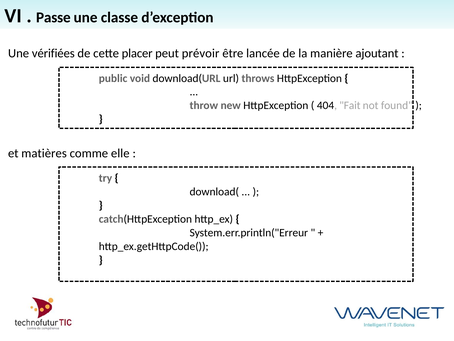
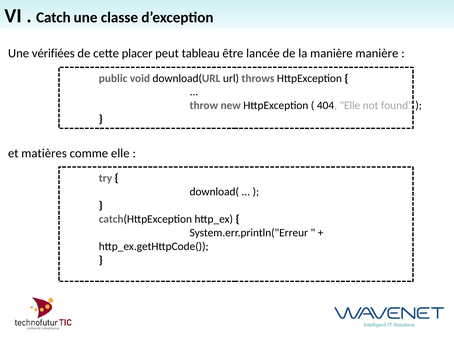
Passe: Passe -> Catch
prévoir: prévoir -> tableau
manière ajoutant: ajoutant -> manière
404 Fait: Fait -> Elle
